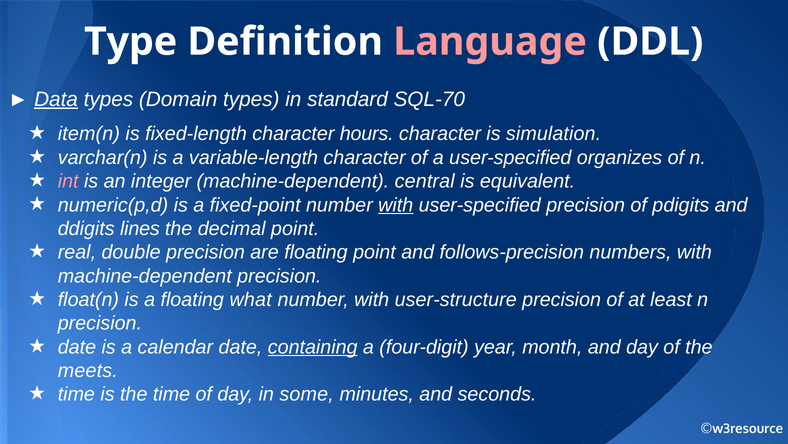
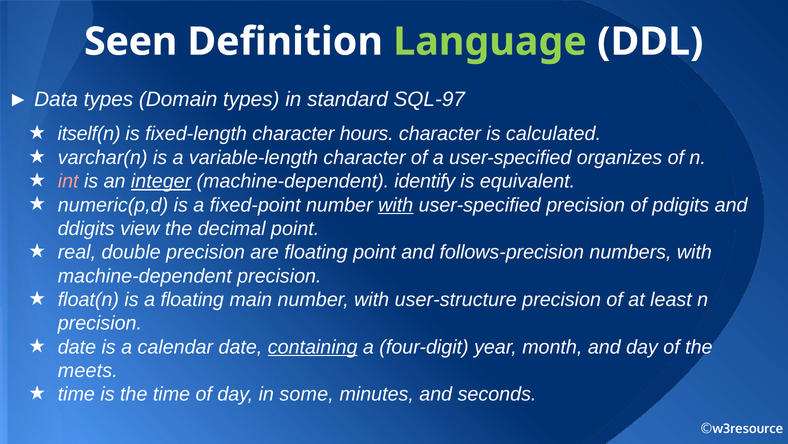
Type: Type -> Seen
Language colour: pink -> light green
Data underline: present -> none
SQL-70: SQL-70 -> SQL-97
item(n: item(n -> itself(n
simulation: simulation -> calculated
integer underline: none -> present
central: central -> identify
lines: lines -> view
what: what -> main
